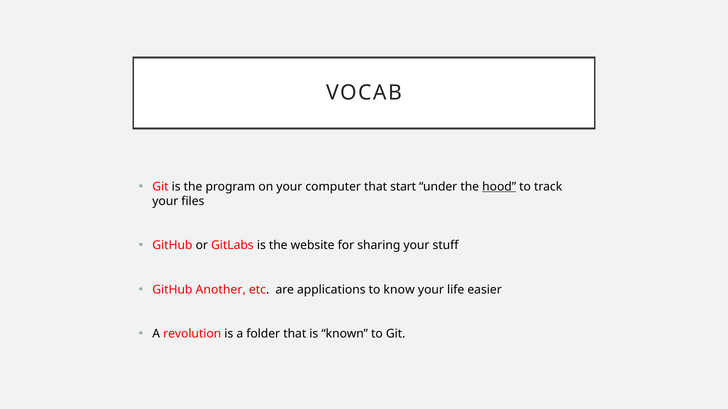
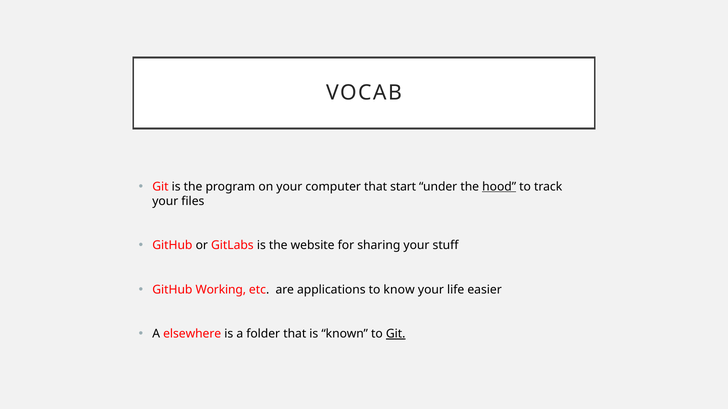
Another: Another -> Working
revolution: revolution -> elsewhere
Git at (396, 334) underline: none -> present
